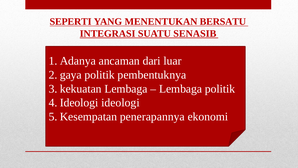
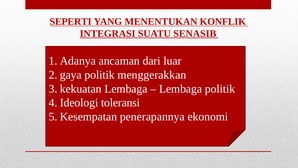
BERSATU: BERSATU -> KONFLIK
pembentuknya: pembentuknya -> menggerakkan
ideologi: ideologi -> toleransi
